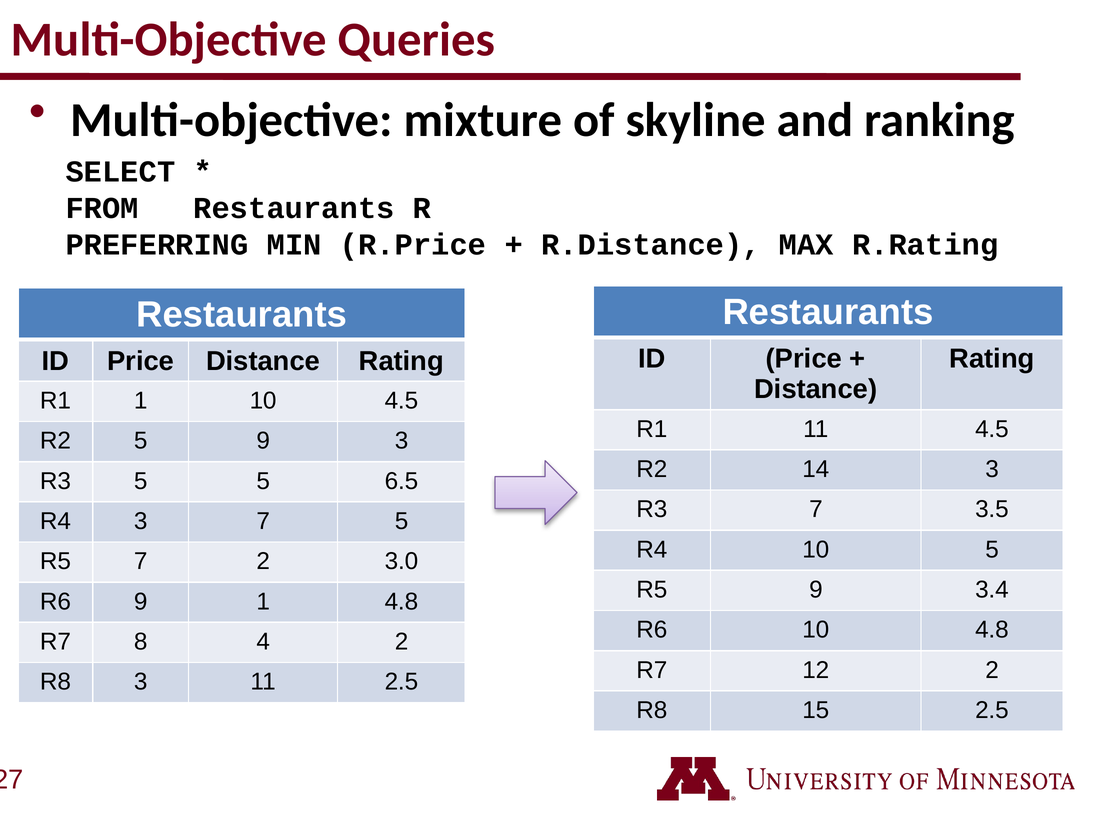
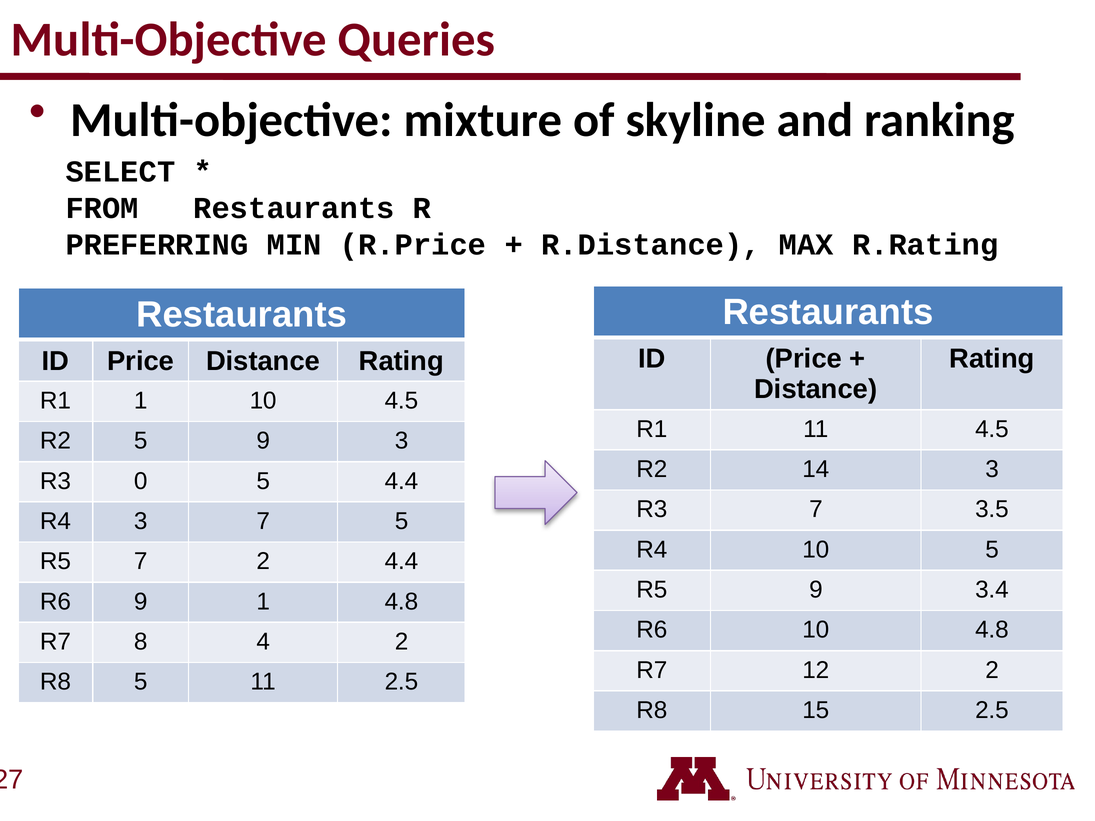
R3 5: 5 -> 0
5 6.5: 6.5 -> 4.4
2 3.0: 3.0 -> 4.4
R8 3: 3 -> 5
